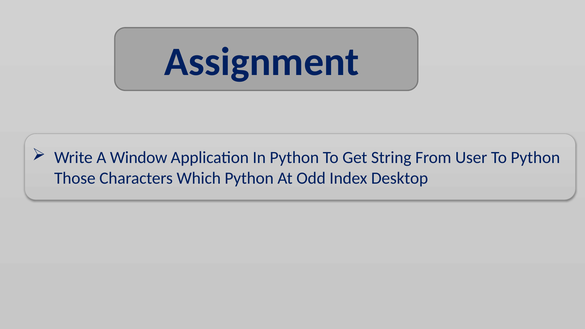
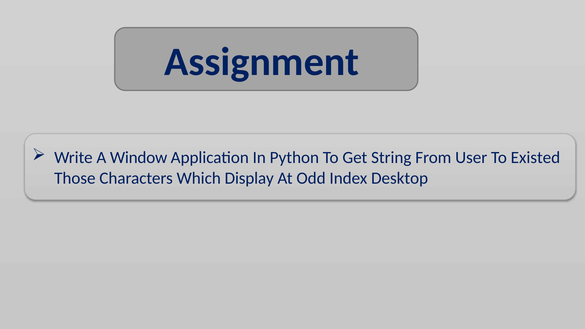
To Python: Python -> Existed
Which Python: Python -> Display
